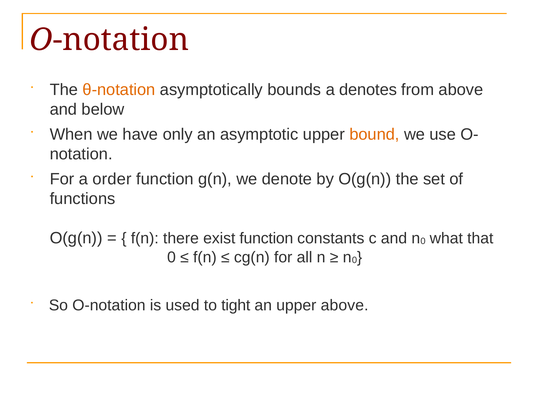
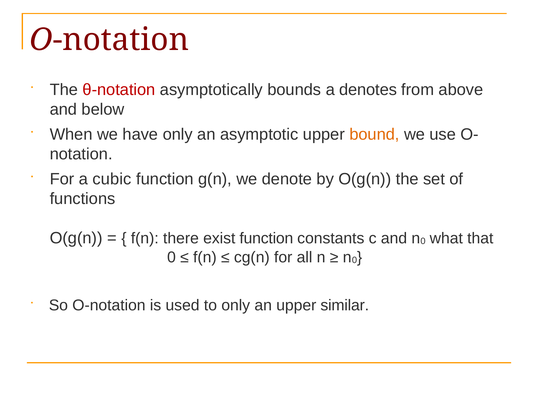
θ-notation colour: orange -> red
order: order -> cubic
to tight: tight -> only
upper above: above -> similar
